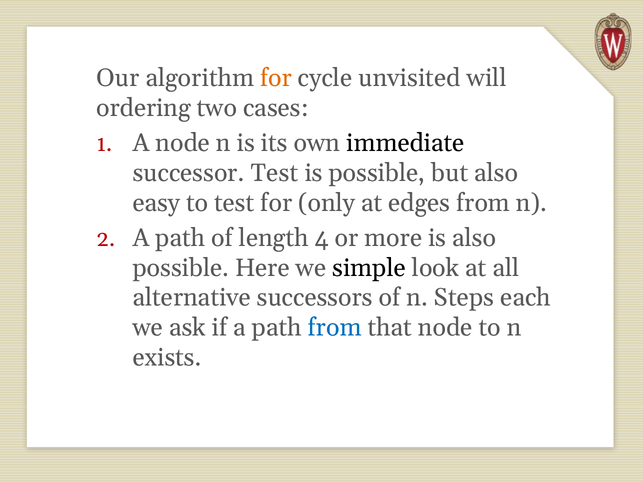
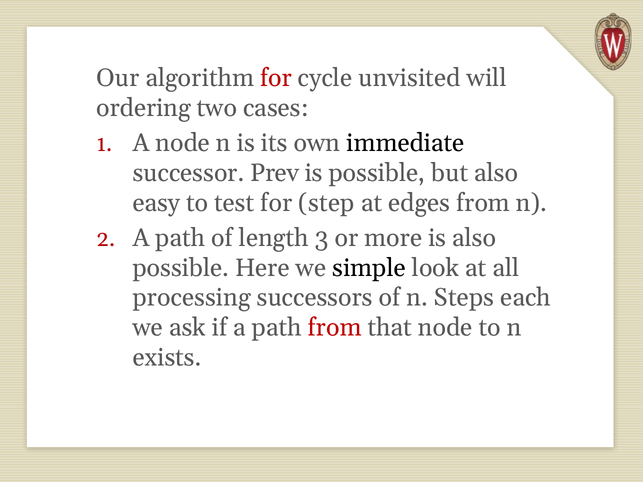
for at (276, 78) colour: orange -> red
successor Test: Test -> Prev
only: only -> step
4: 4 -> 3
alternative: alternative -> processing
from at (335, 328) colour: blue -> red
